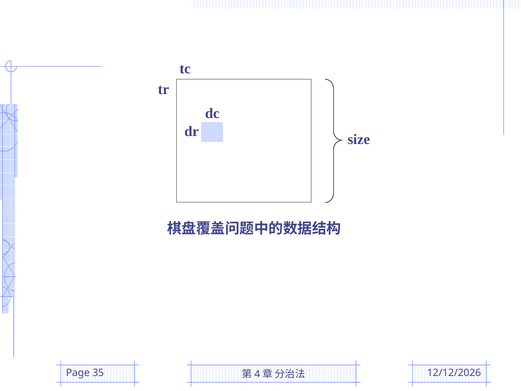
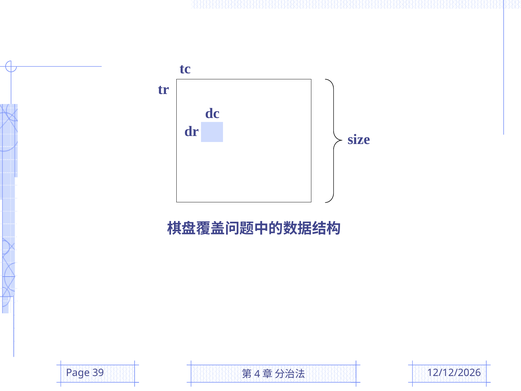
35: 35 -> 39
